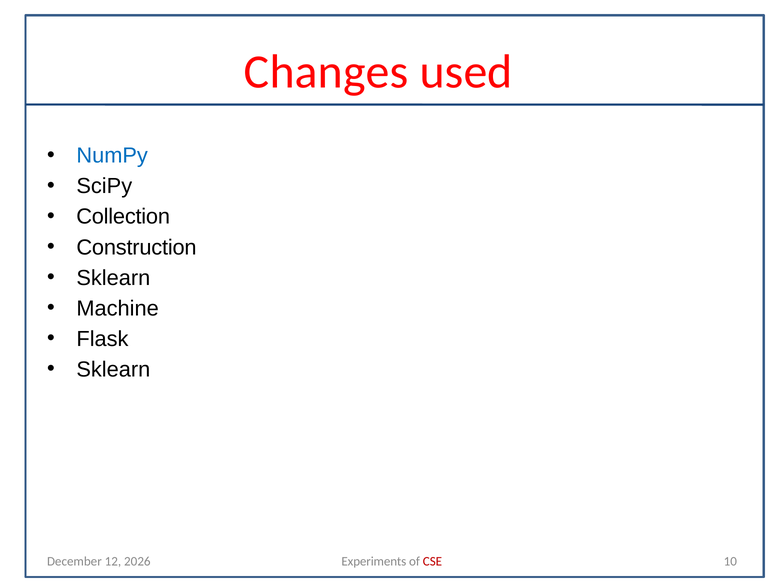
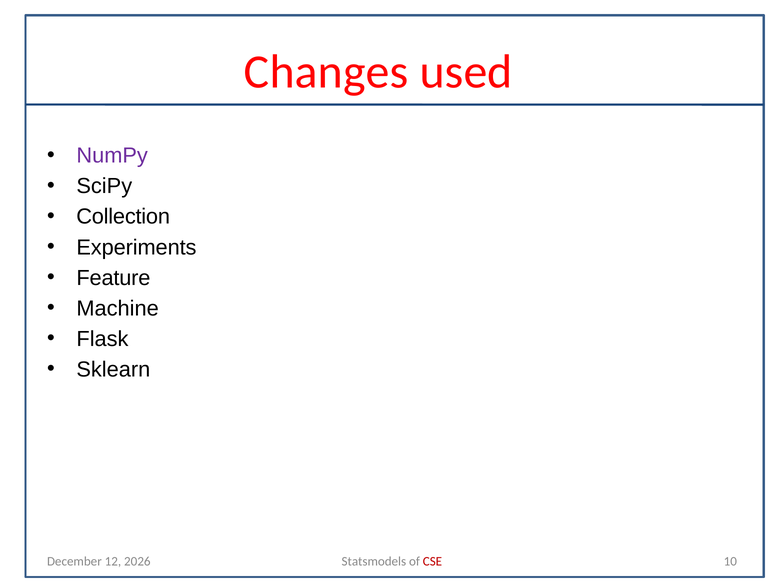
NumPy colour: blue -> purple
Construction: Construction -> Experiments
Sklearn at (113, 278): Sklearn -> Feature
Experiments: Experiments -> Statsmodels
